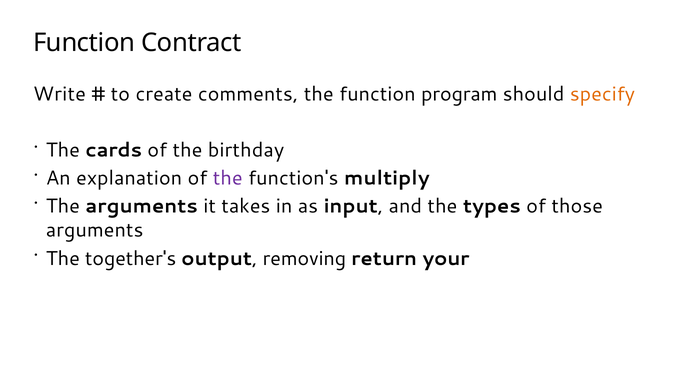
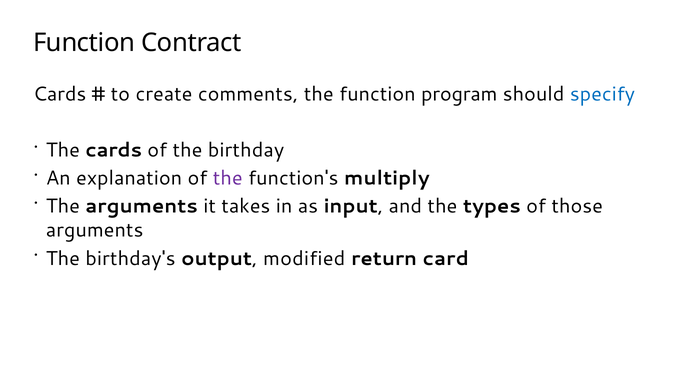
Write at (59, 94): Write -> Cards
specify colour: orange -> blue
together's: together's -> birthday's
removing: removing -> modified
your: your -> card
